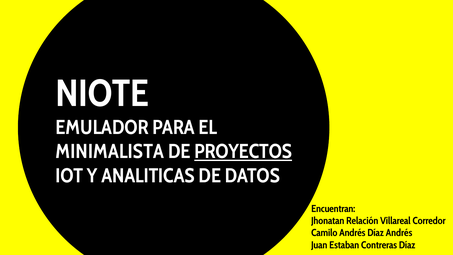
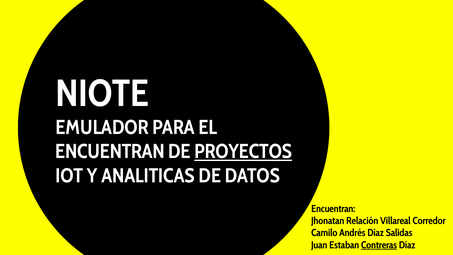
MINIMALISTA at (110, 151): MINIMALISTA -> ENCUENTRAN
Díaz Andrés: Andrés -> Salidas
Contreras underline: none -> present
